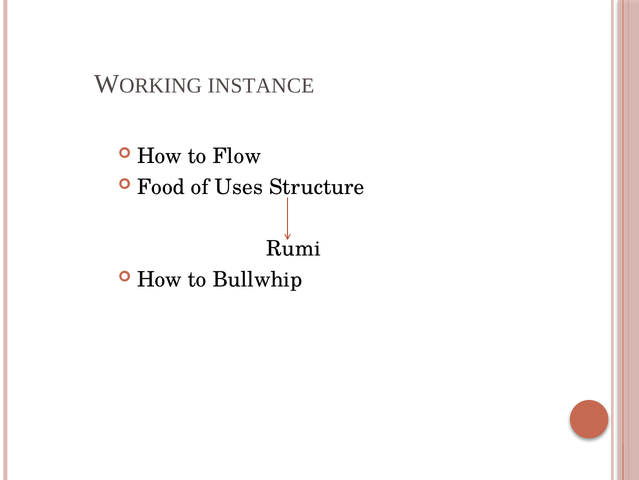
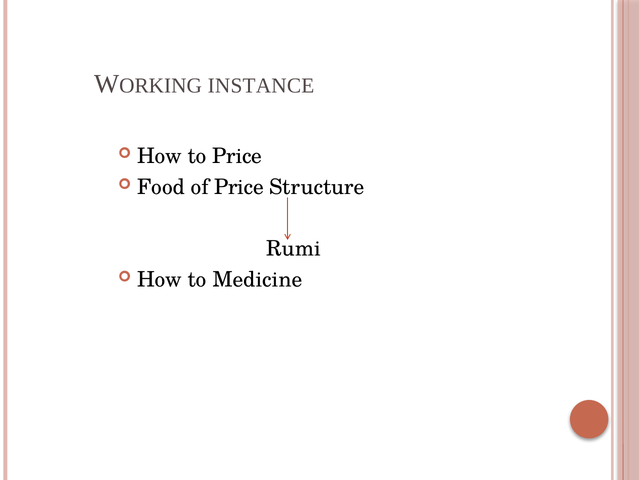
to Flow: Flow -> Price
of Uses: Uses -> Price
Bullwhip: Bullwhip -> Medicine
